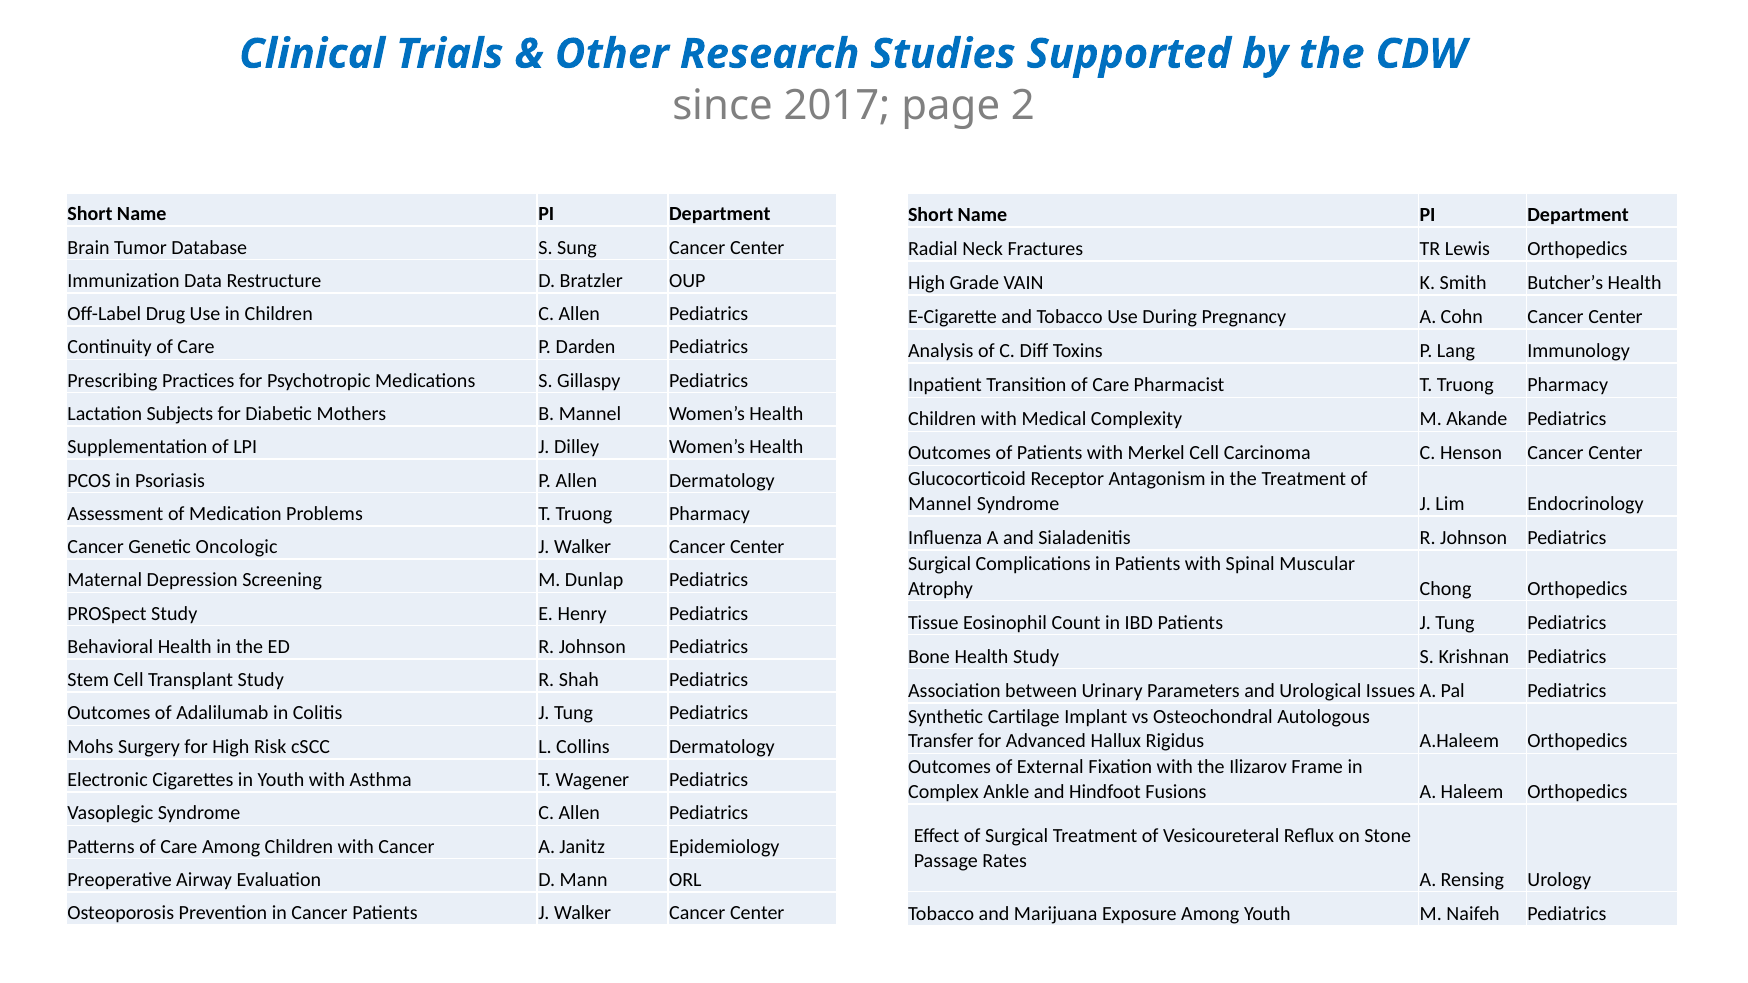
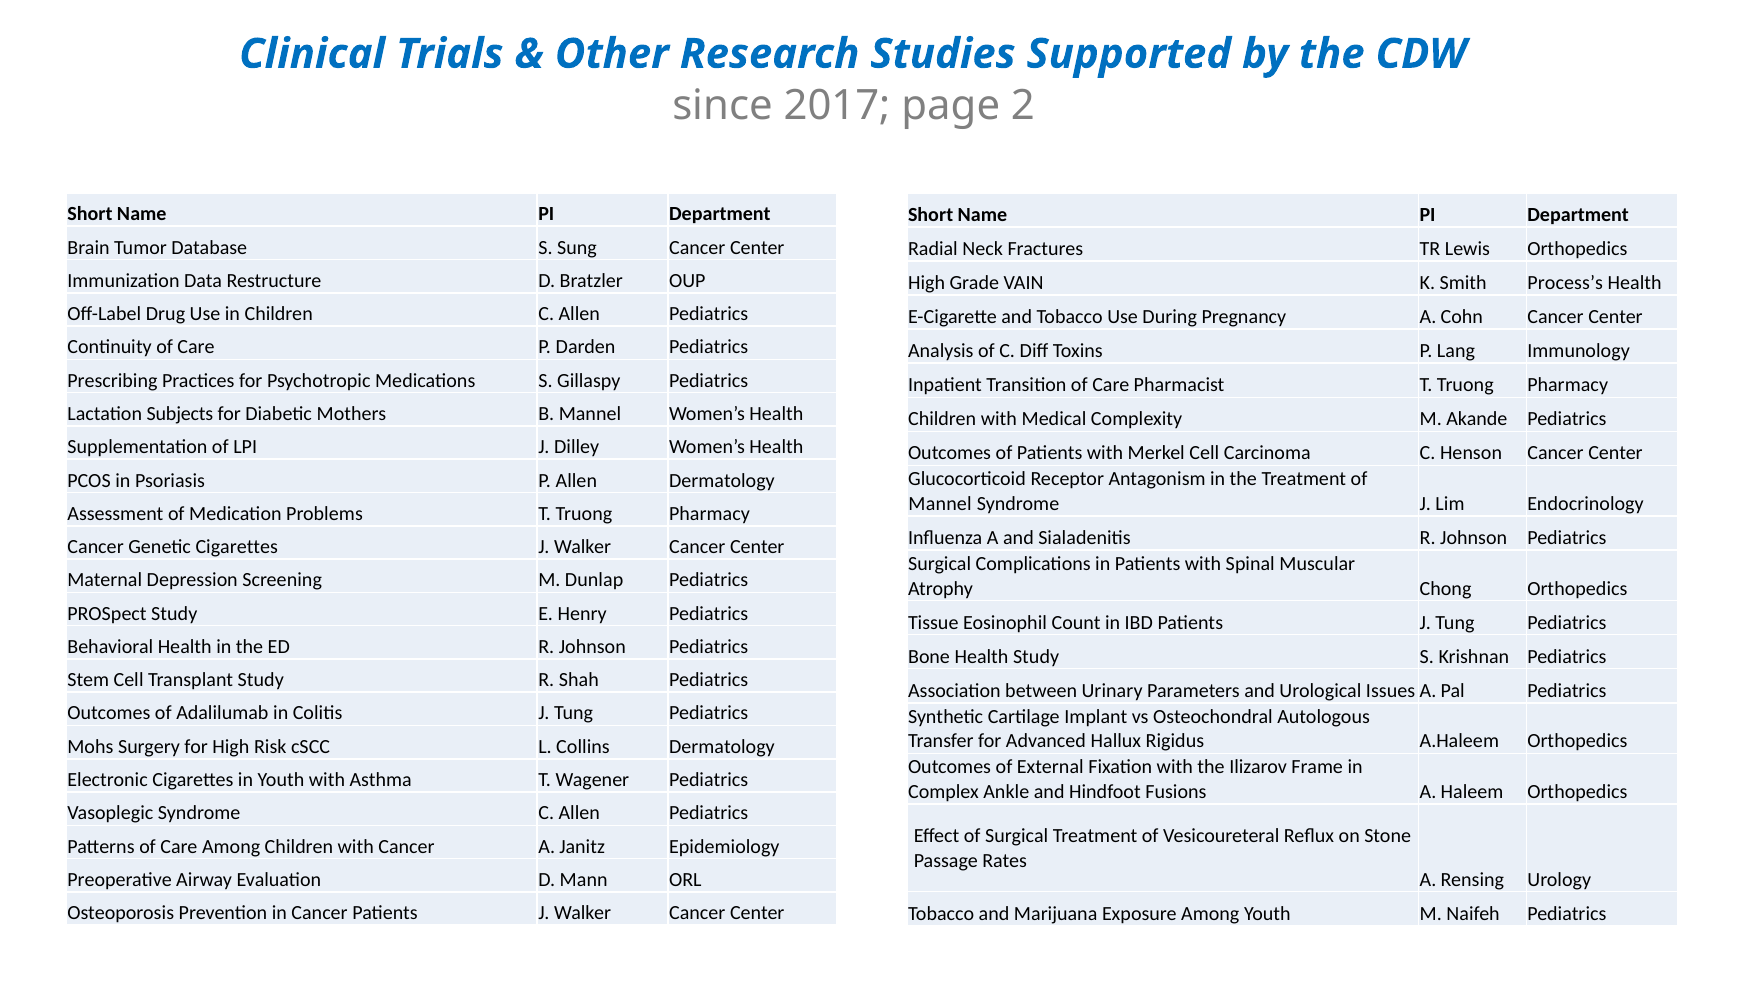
Butcher’s: Butcher’s -> Process’s
Genetic Oncologic: Oncologic -> Cigarettes
